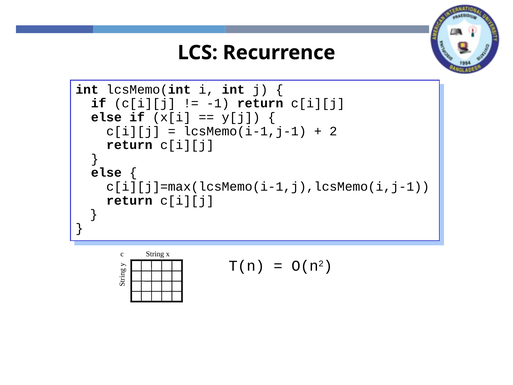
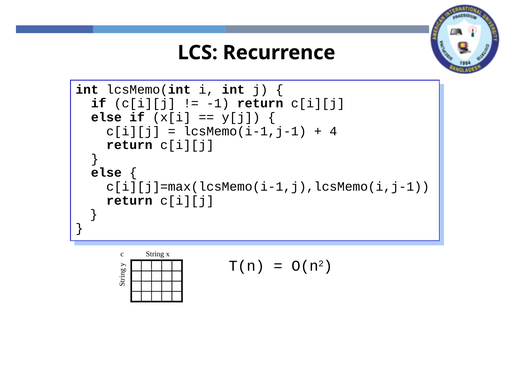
2: 2 -> 4
